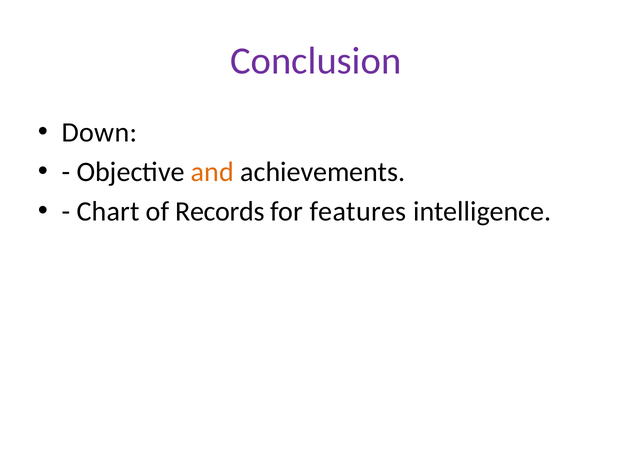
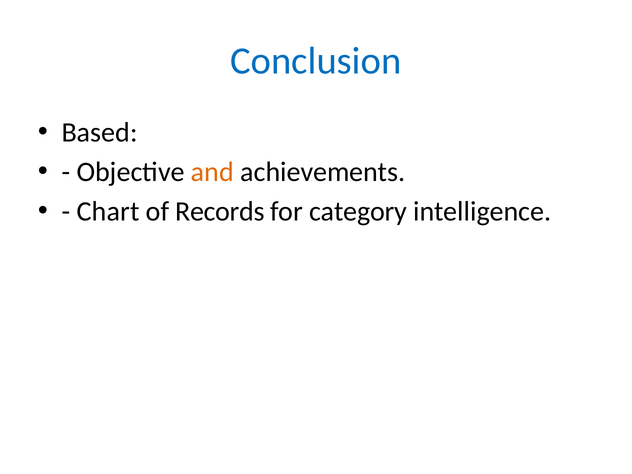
Conclusion colour: purple -> blue
Down: Down -> Based
features: features -> category
